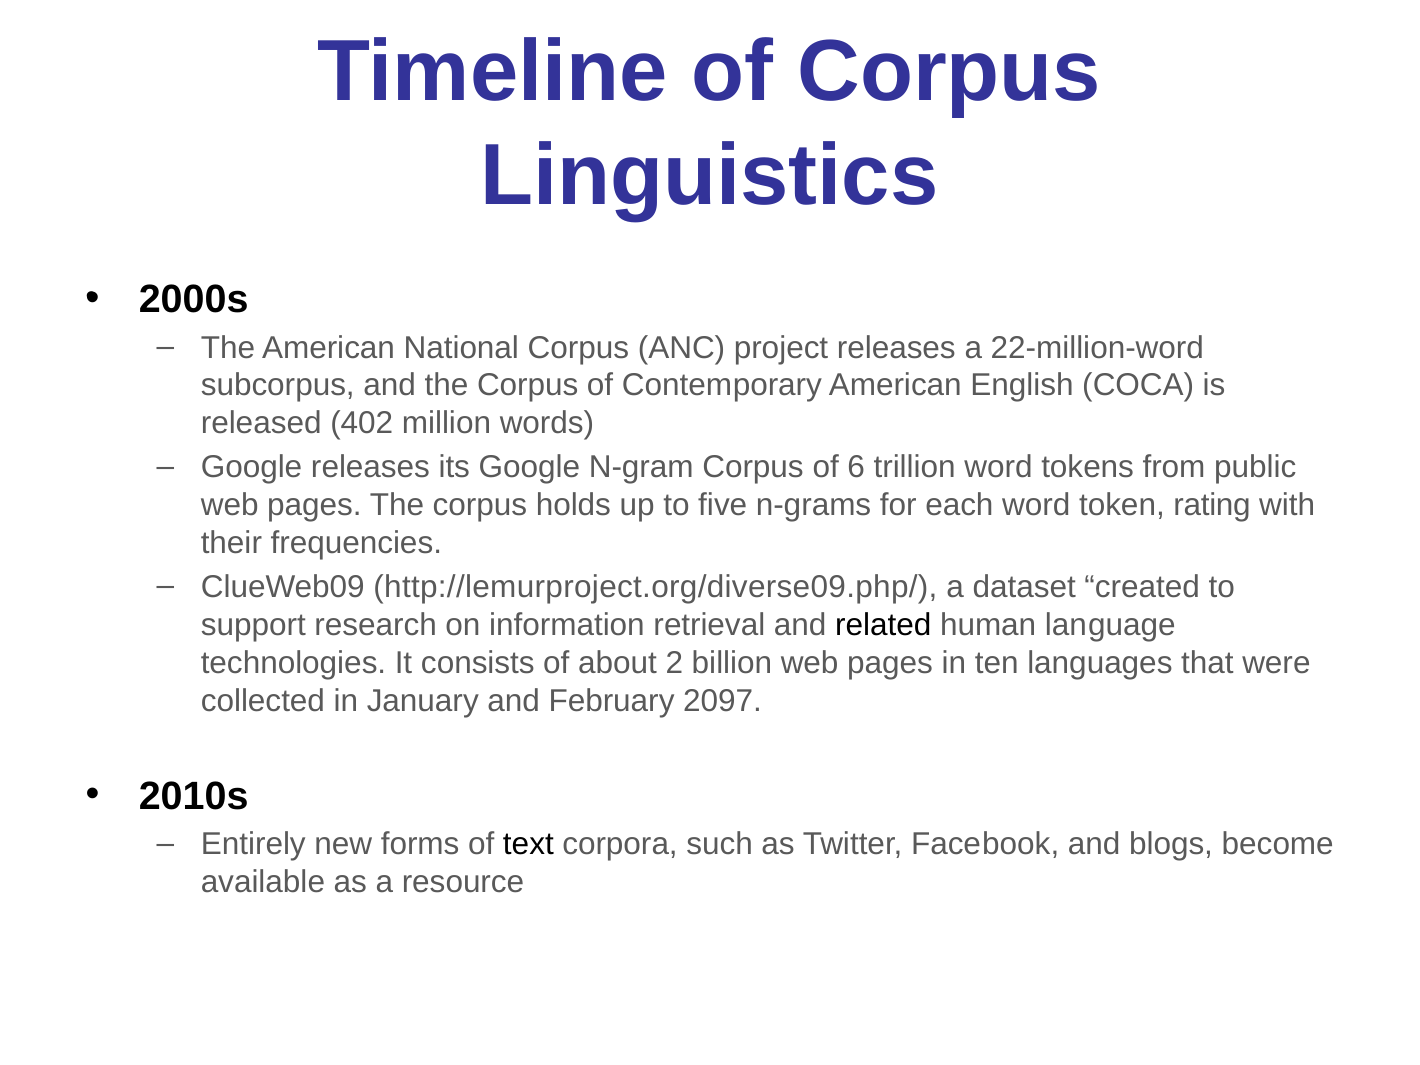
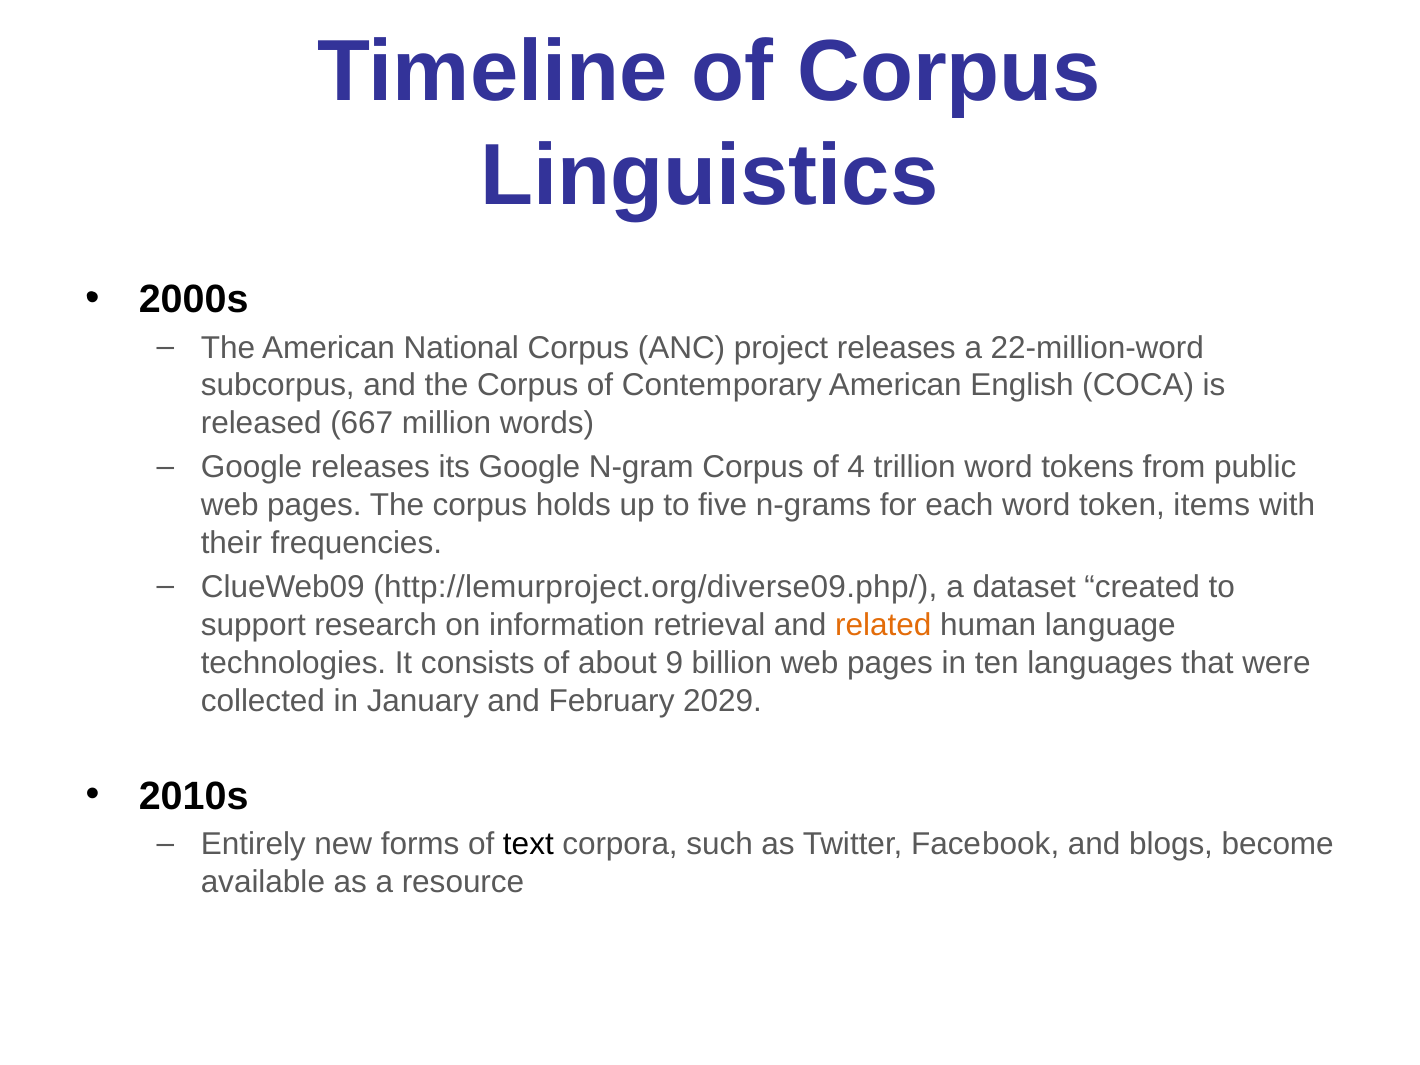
402: 402 -> 667
6: 6 -> 4
rating: rating -> items
related colour: black -> orange
2: 2 -> 9
2097: 2097 -> 2029
